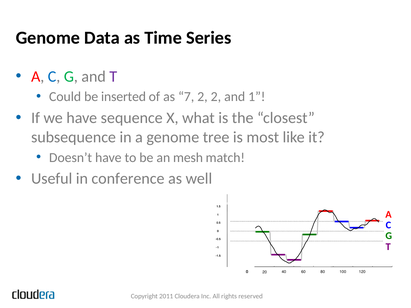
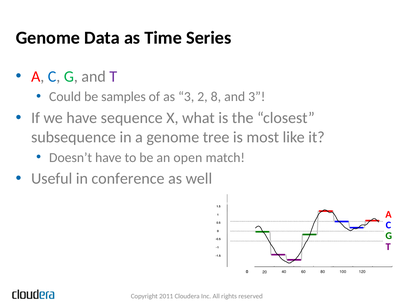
inserted: inserted -> samples
as 7: 7 -> 3
2 2: 2 -> 8
and 1: 1 -> 3
mesh: mesh -> open
